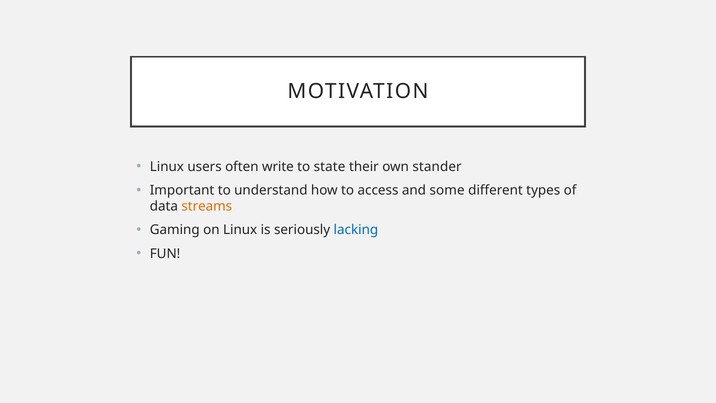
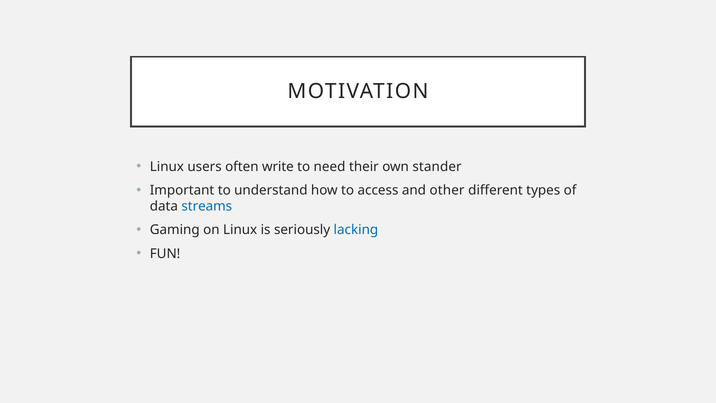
state: state -> need
some: some -> other
streams colour: orange -> blue
